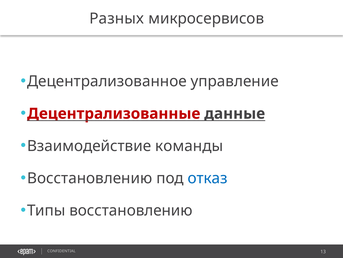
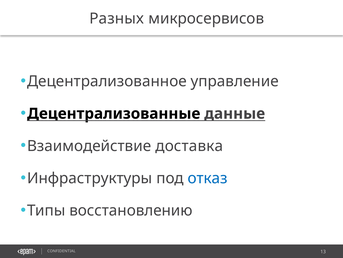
Децентрализованные colour: red -> black
команды: команды -> доставка
Восстановлению at (90, 178): Восстановлению -> Инфраструктуры
